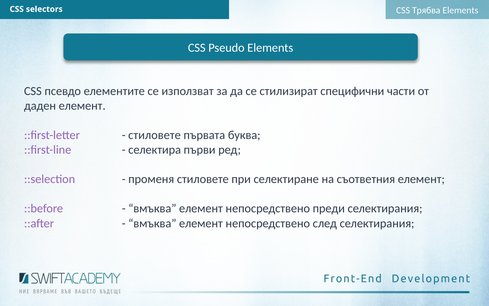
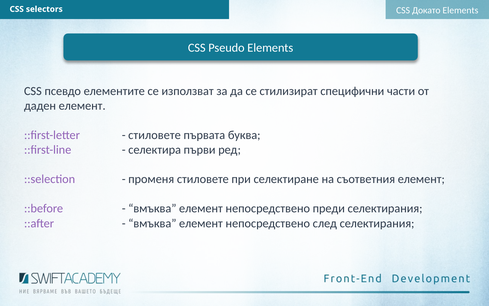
Трябва: Трябва -> Докато
